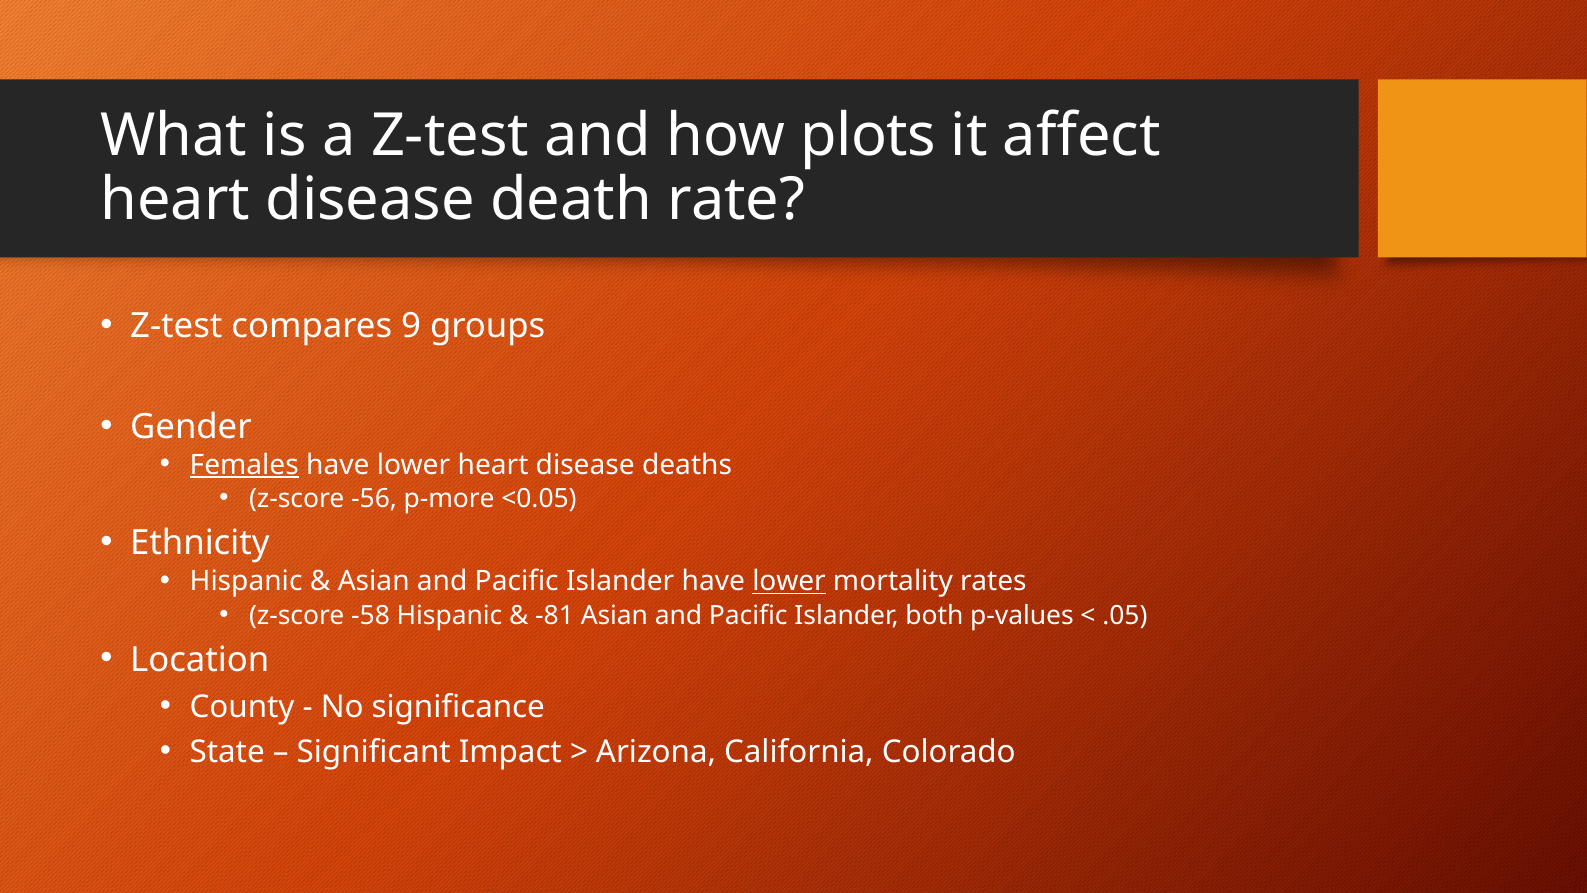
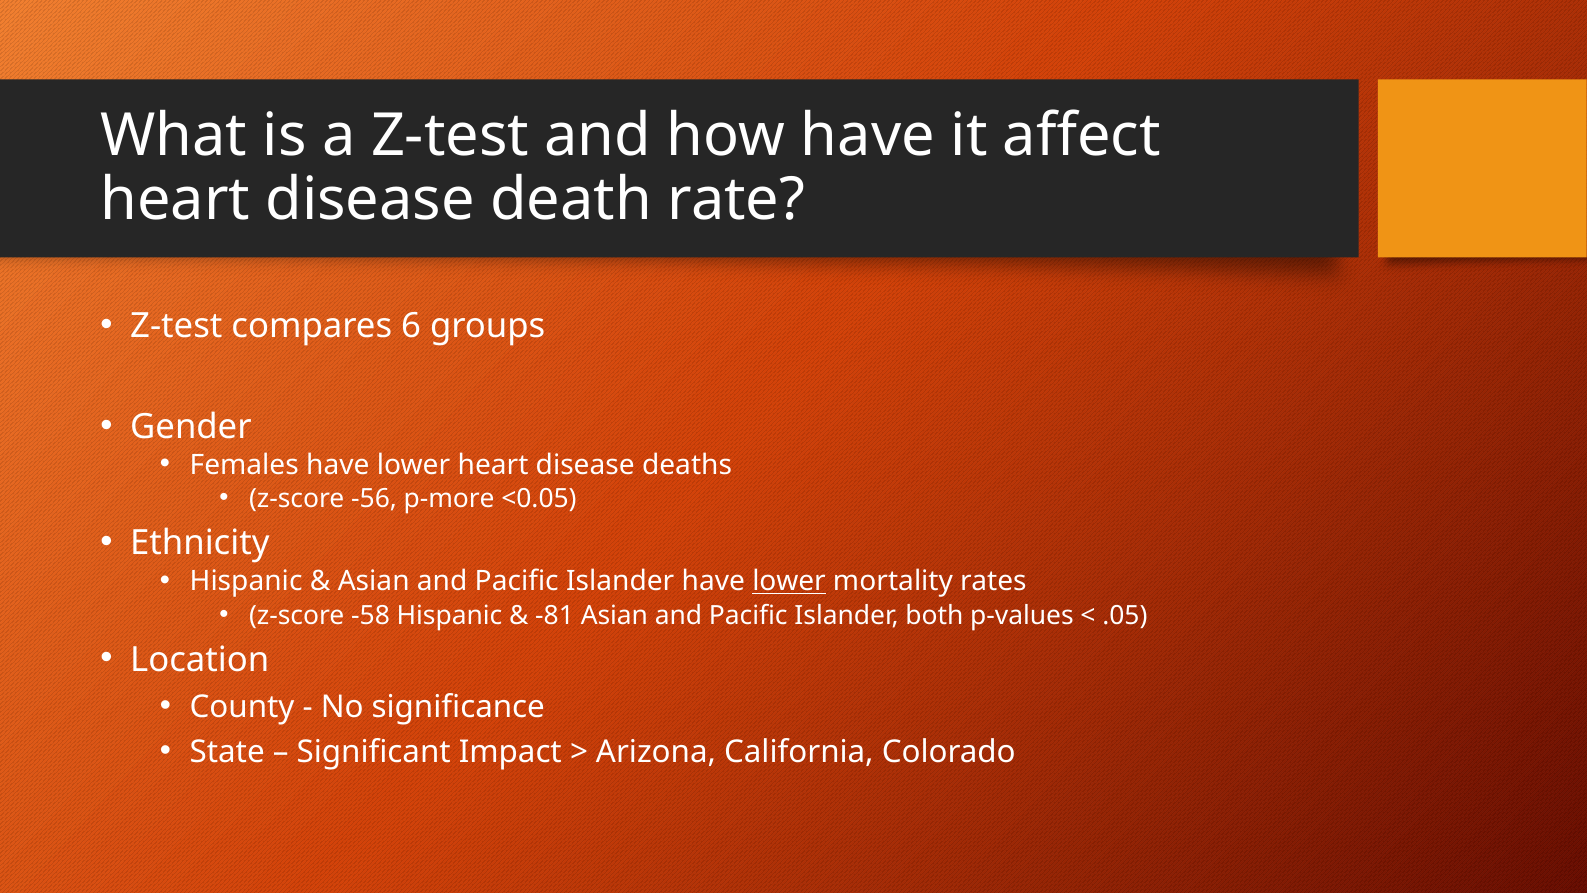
how plots: plots -> have
9: 9 -> 6
Females underline: present -> none
